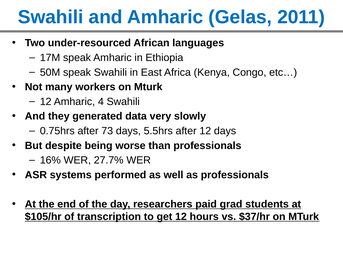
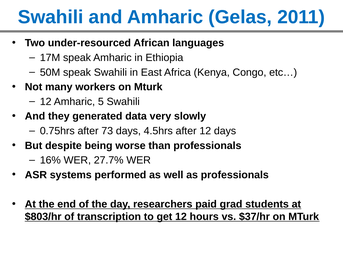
4: 4 -> 5
5.5hrs: 5.5hrs -> 4.5hrs
$105/hr: $105/hr -> $803/hr
